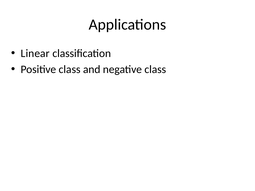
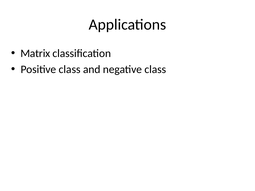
Linear: Linear -> Matrix
